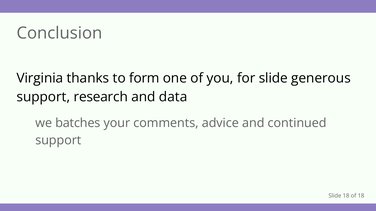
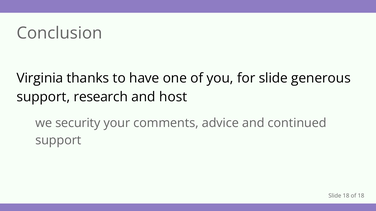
form: form -> have
data: data -> host
batches: batches -> security
